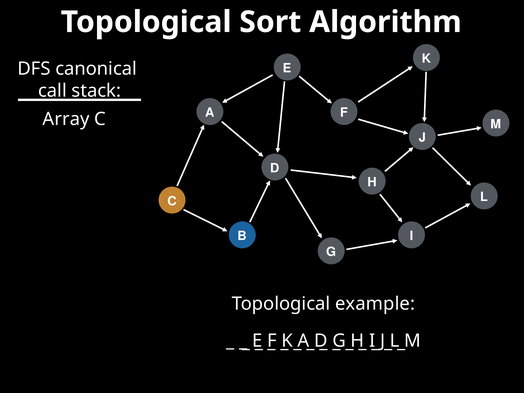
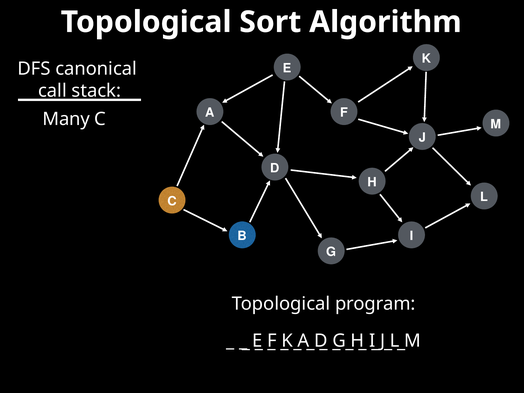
Array: Array -> Many
example: example -> program
